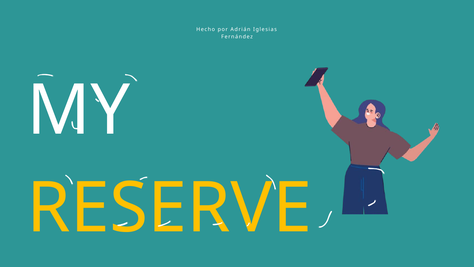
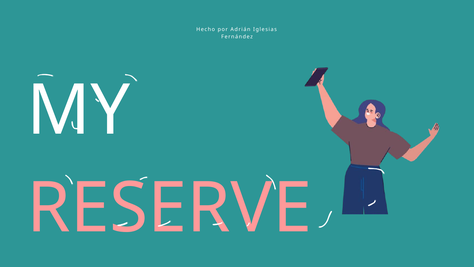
RESERVE colour: yellow -> pink
